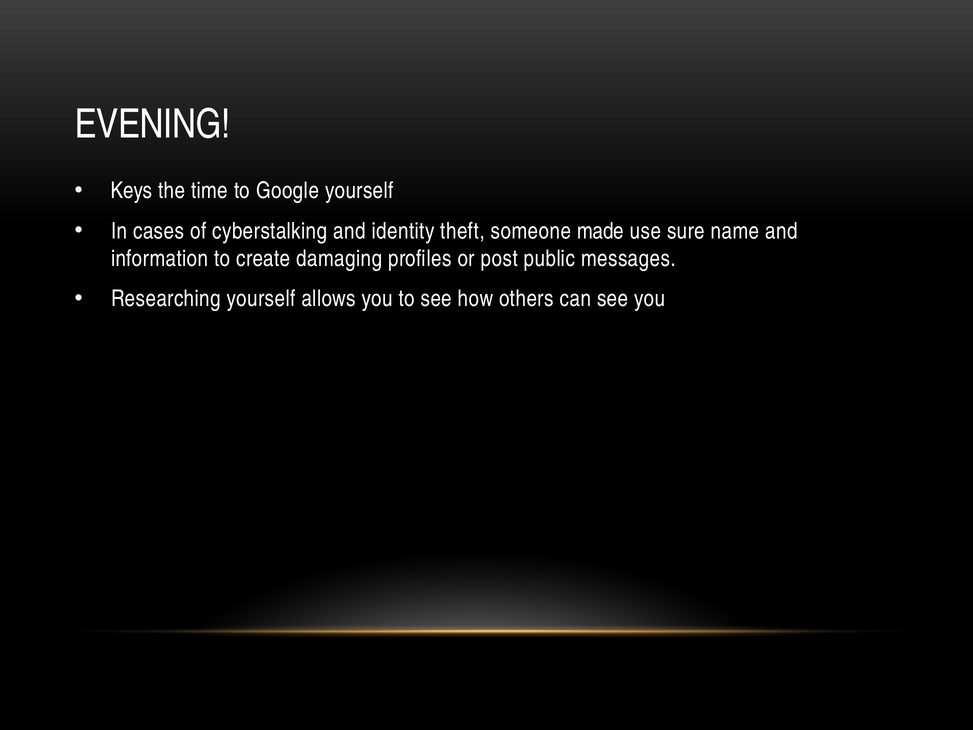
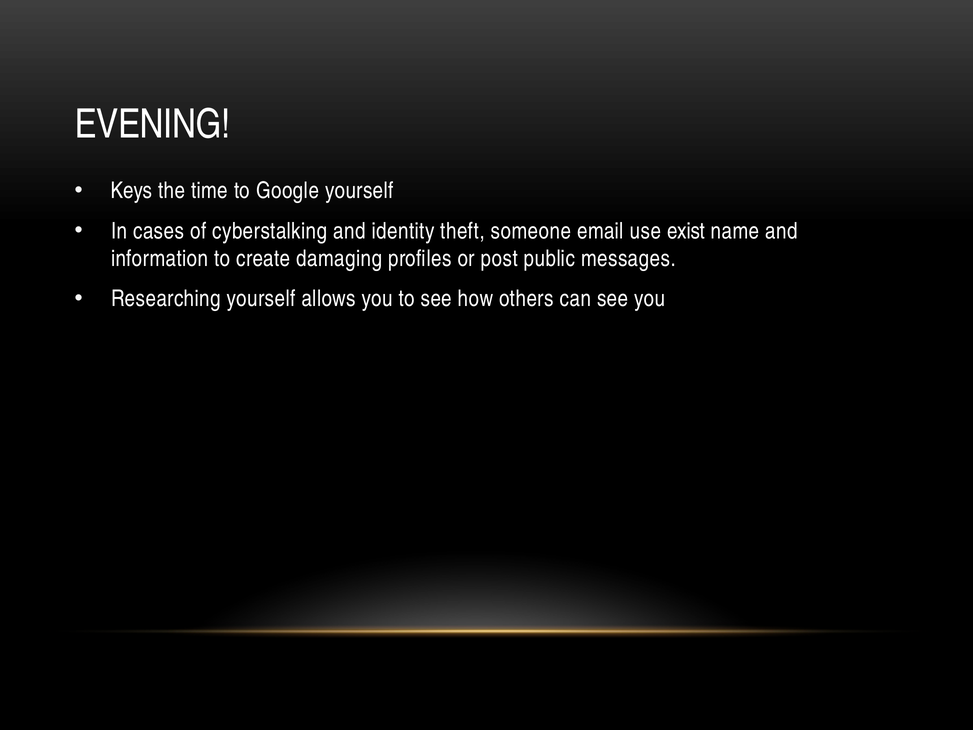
made: made -> email
sure: sure -> exist
